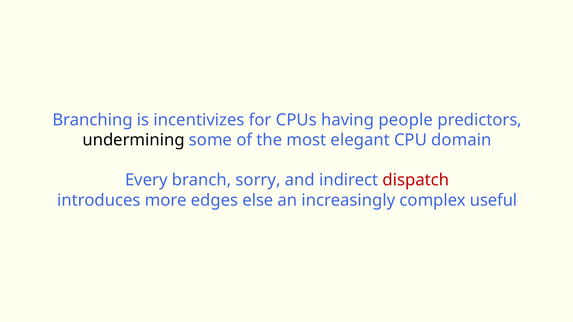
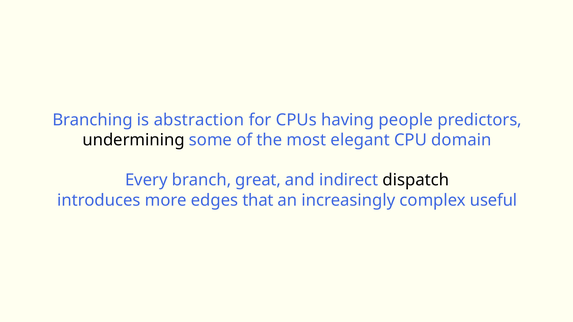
incentivizes: incentivizes -> abstraction
sorry: sorry -> great
dispatch colour: red -> black
else: else -> that
